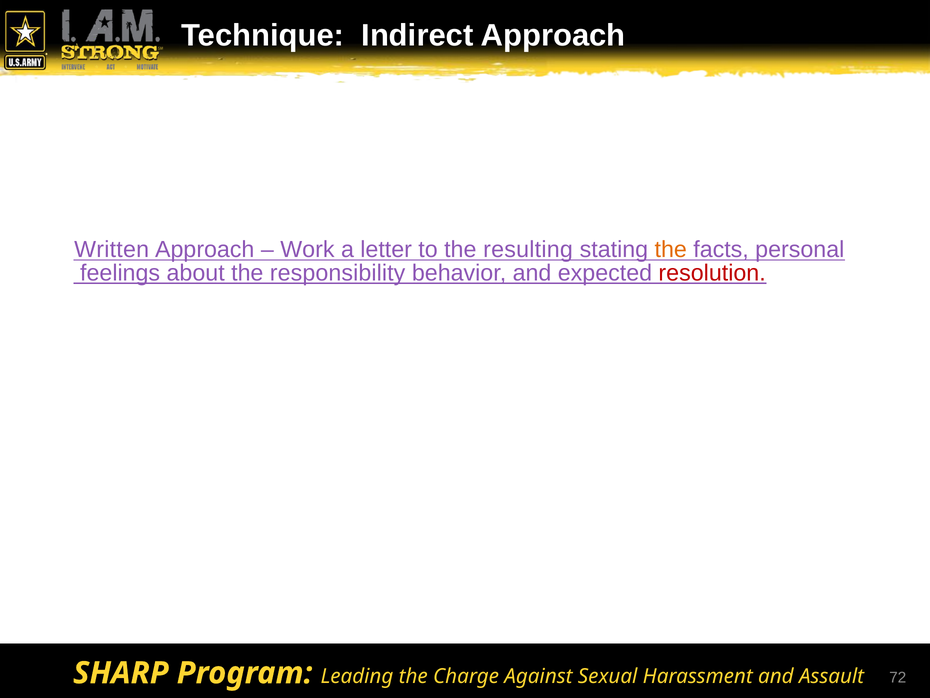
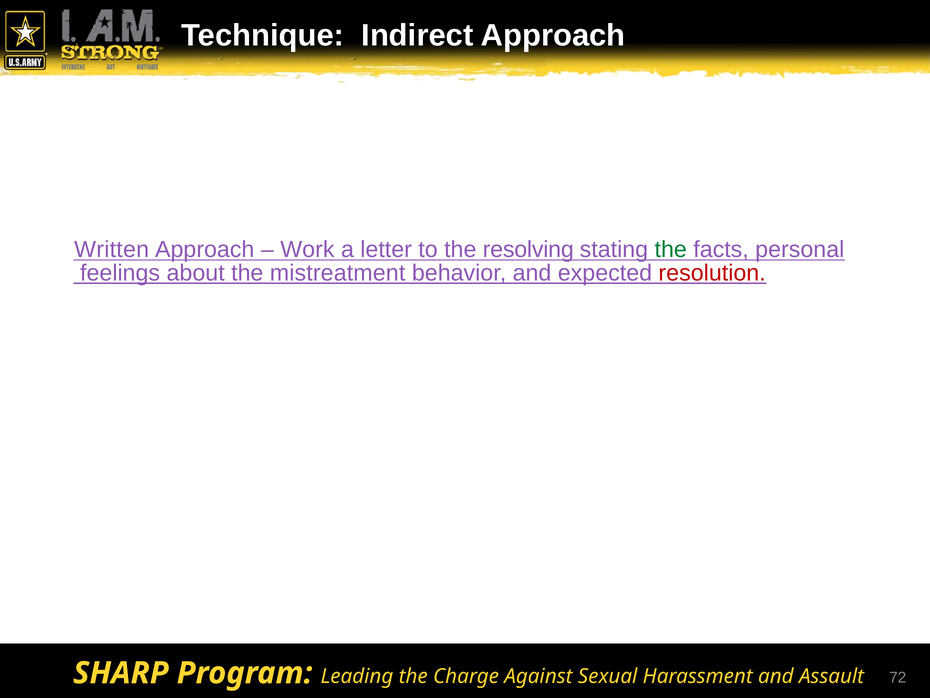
resulting: resulting -> resolving
the at (671, 250) colour: orange -> green
responsibility: responsibility -> mistreatment
